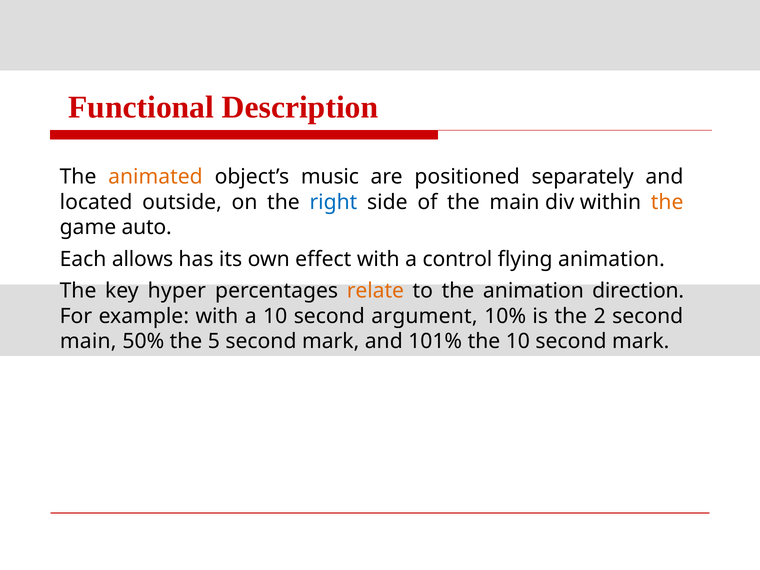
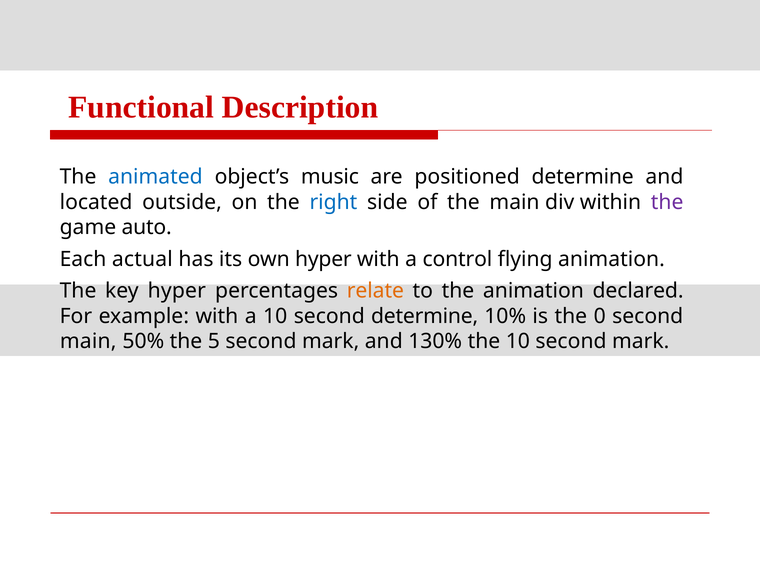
animated colour: orange -> blue
positioned separately: separately -> determine
the at (667, 202) colour: orange -> purple
allows: allows -> actual
own effect: effect -> hyper
direction: direction -> declared
second argument: argument -> determine
2: 2 -> 0
101%: 101% -> 130%
